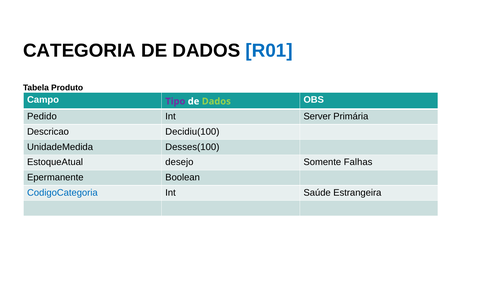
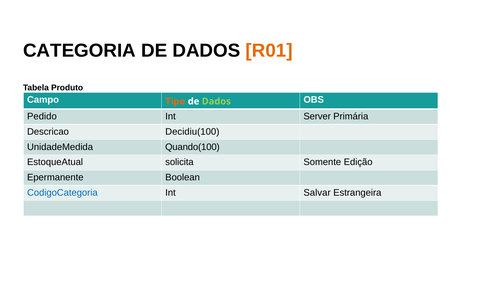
R01 colour: blue -> orange
Tipo colour: purple -> orange
Desses(100: Desses(100 -> Quando(100
desejo: desejo -> solicita
Falhas: Falhas -> Edição
Saúde: Saúde -> Salvar
